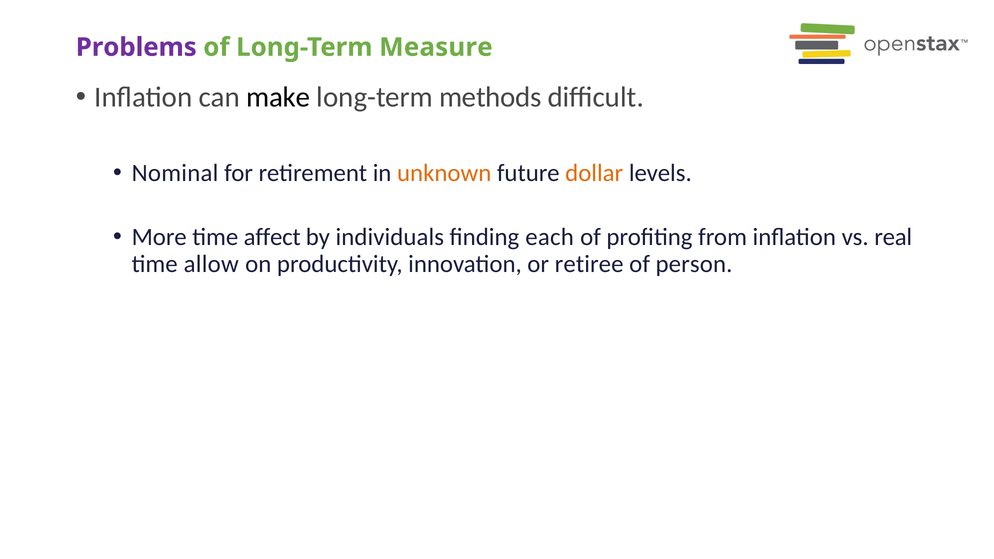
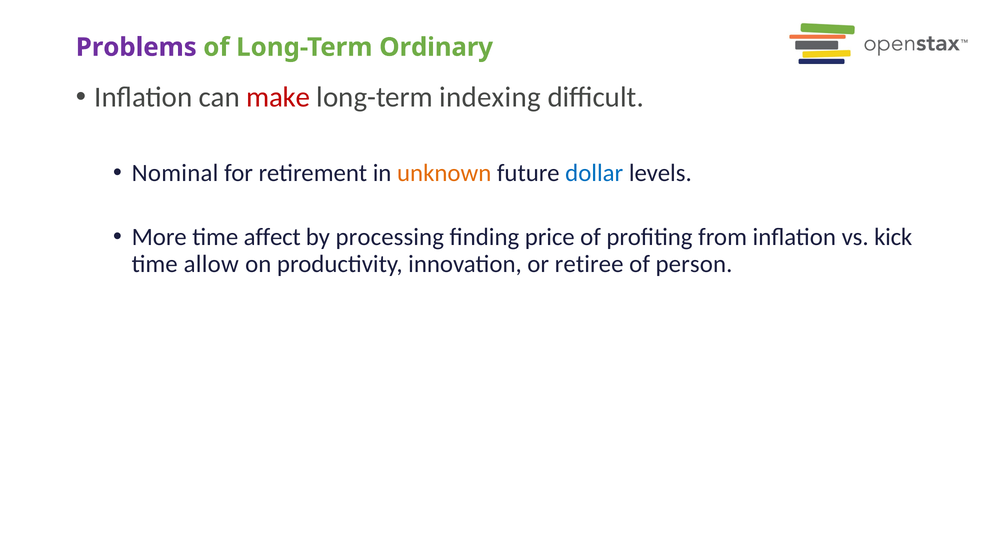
Measure: Measure -> Ordinary
make colour: black -> red
methods: methods -> indexing
dollar colour: orange -> blue
individuals: individuals -> processing
each: each -> price
real: real -> kick
